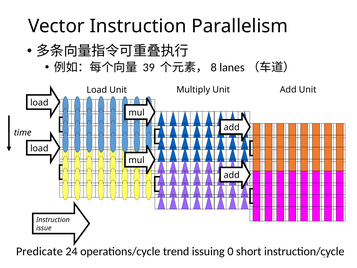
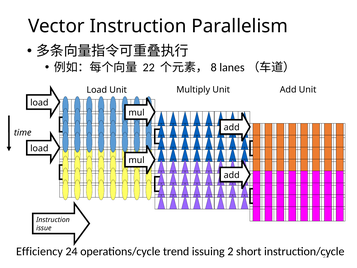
39: 39 -> 22
Predicate: Predicate -> Efficiency
0: 0 -> 2
